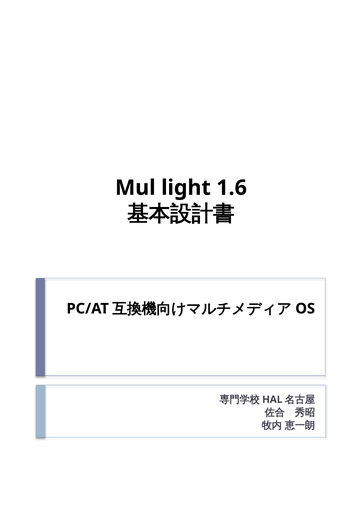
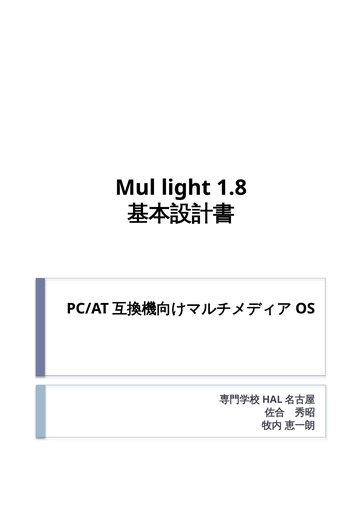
1.6: 1.6 -> 1.8
